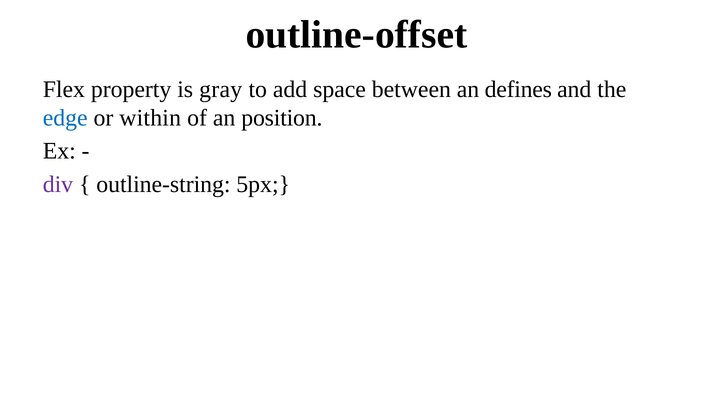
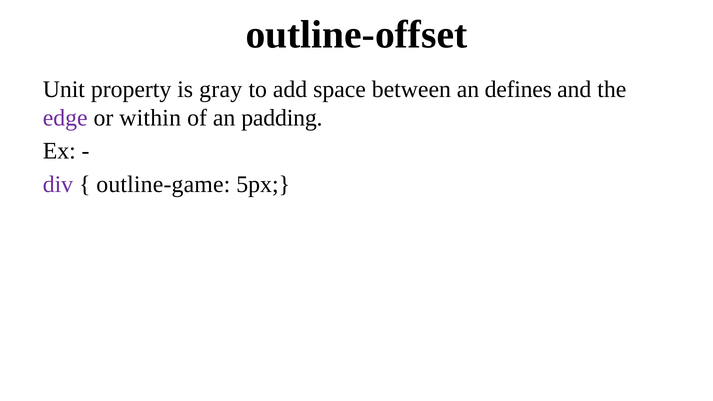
Flex: Flex -> Unit
edge colour: blue -> purple
position: position -> padding
outline-string: outline-string -> outline-game
